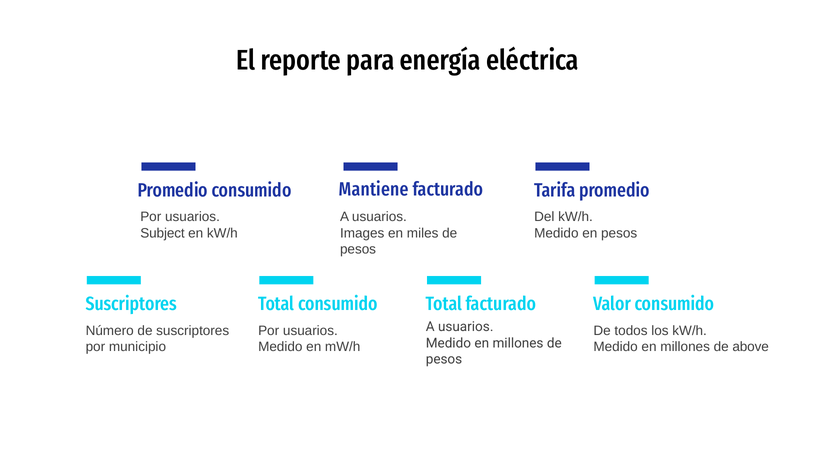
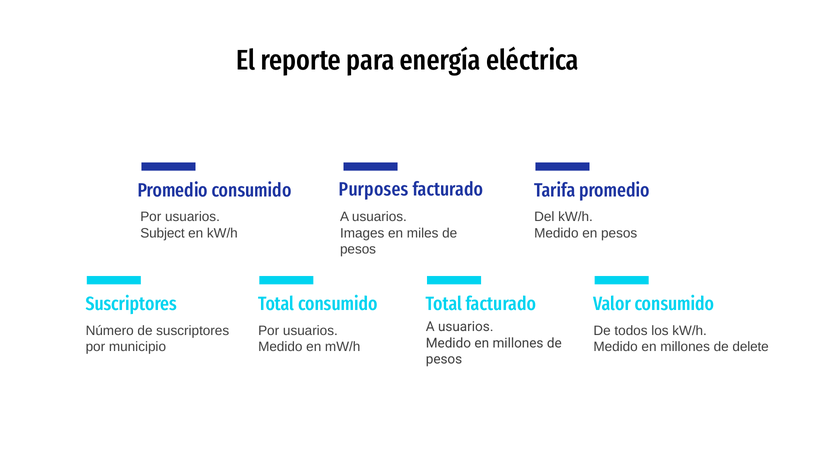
Mantiene: Mantiene -> Purposes
above: above -> delete
